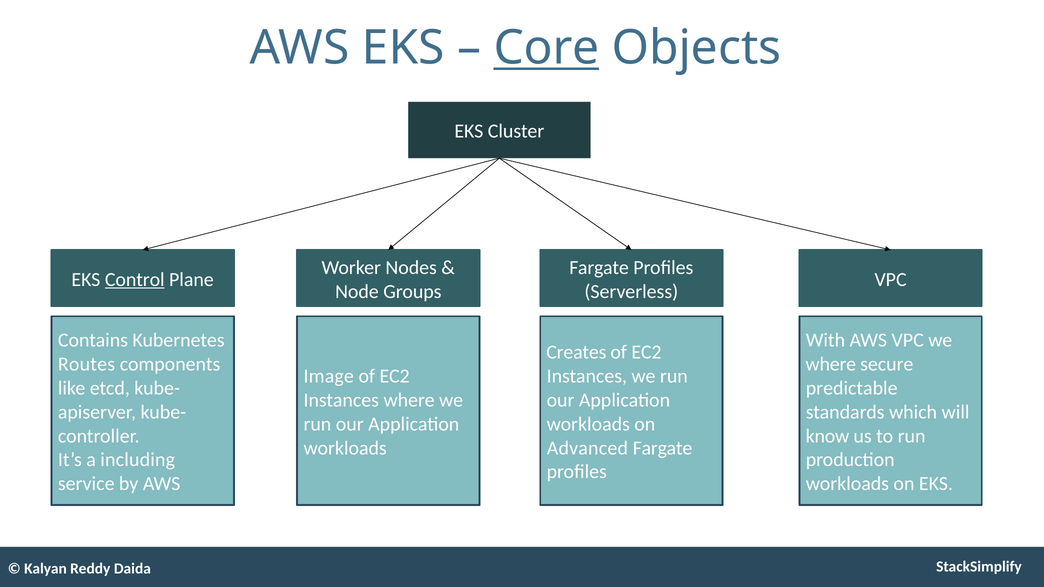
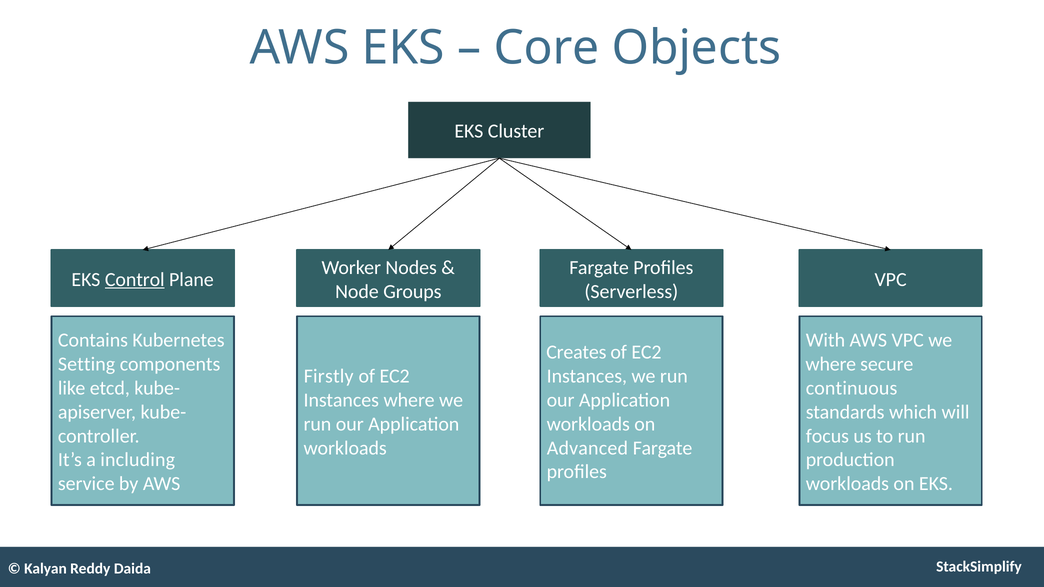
Core underline: present -> none
Routes: Routes -> Setting
Image: Image -> Firstly
predictable: predictable -> continuous
know: know -> focus
